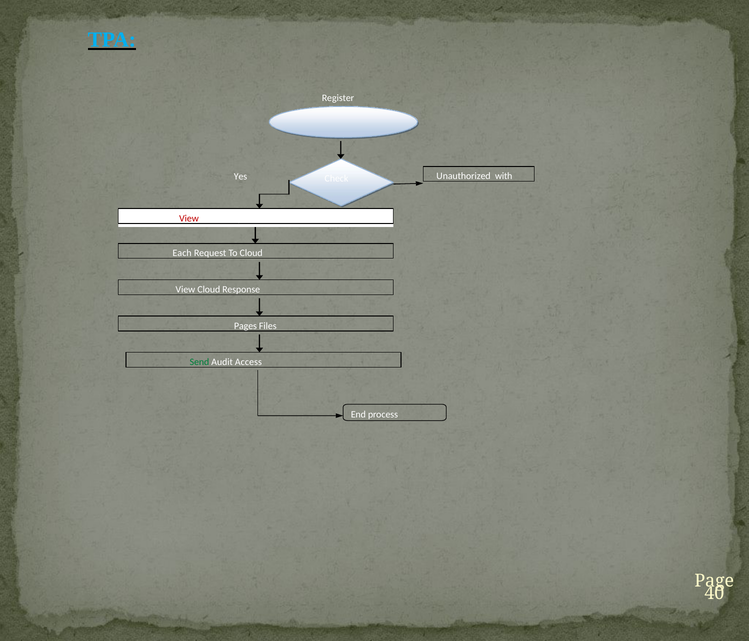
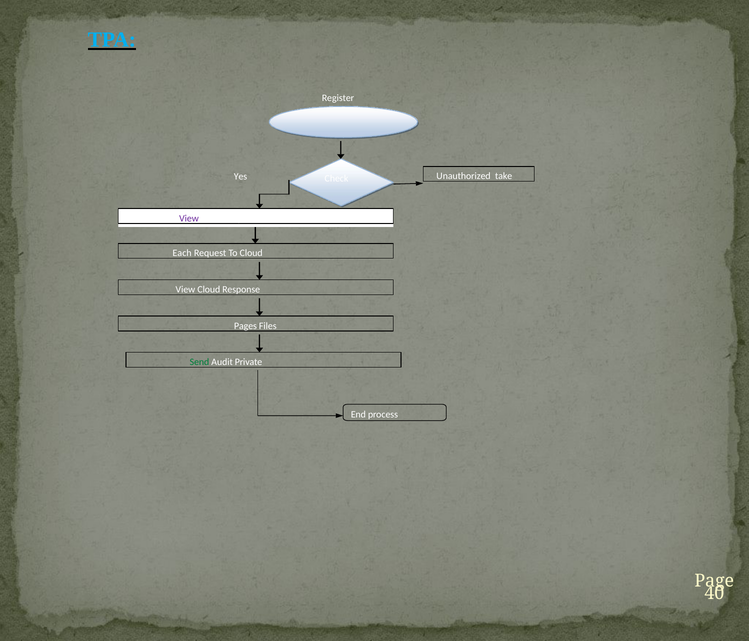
with: with -> take
View at (189, 218) colour: red -> purple
Access: Access -> Private
